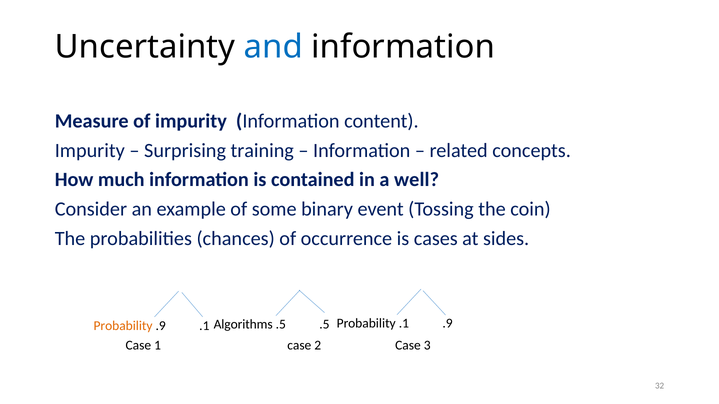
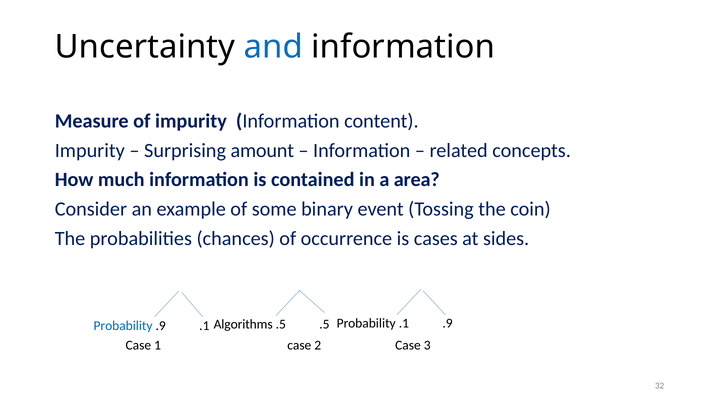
training: training -> amount
well: well -> area
Probability at (123, 326) colour: orange -> blue
